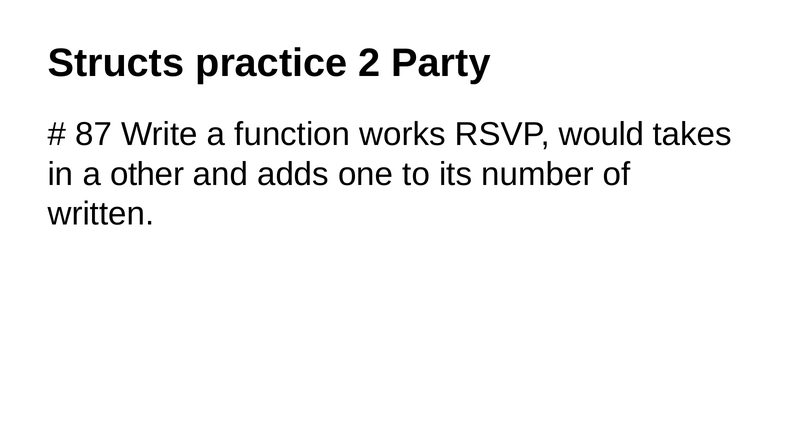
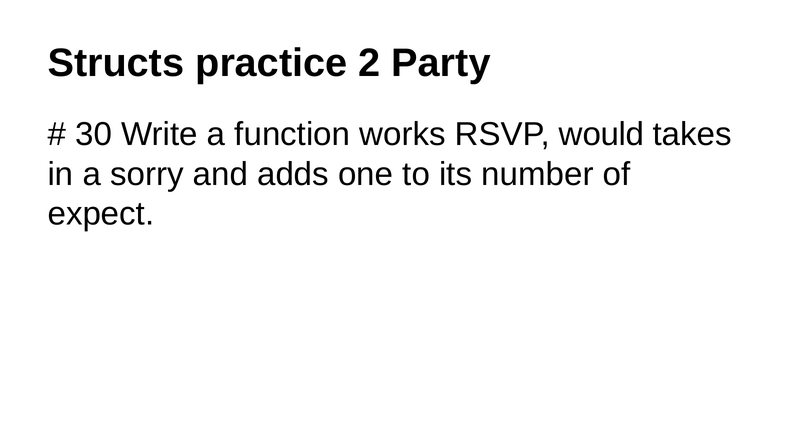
87: 87 -> 30
other: other -> sorry
written: written -> expect
